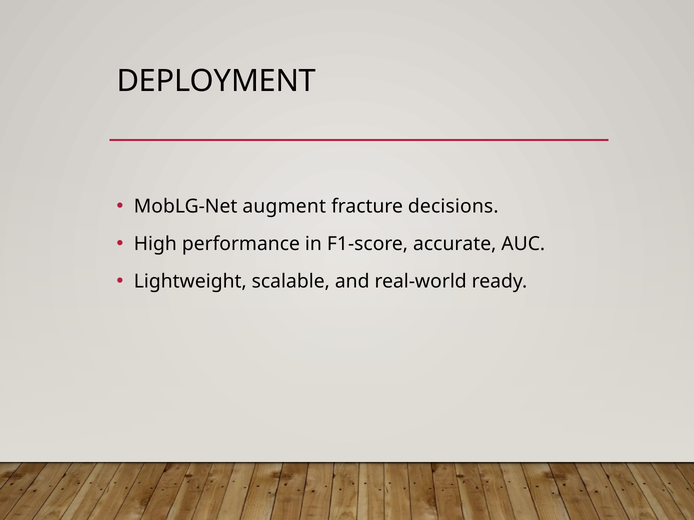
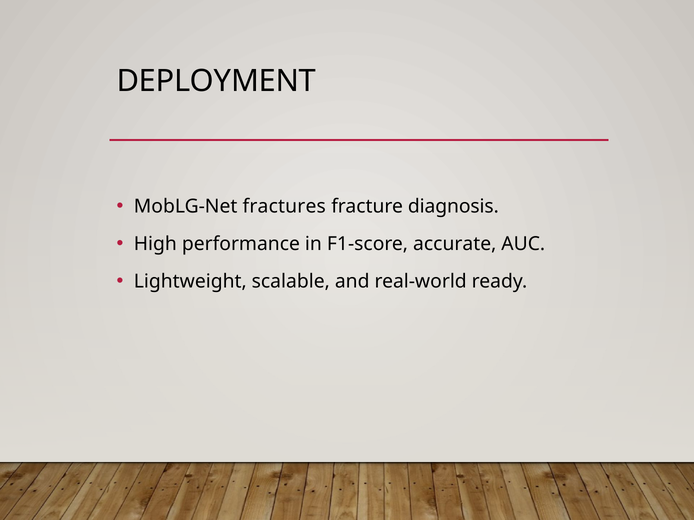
augment: augment -> fractures
decisions: decisions -> diagnosis
